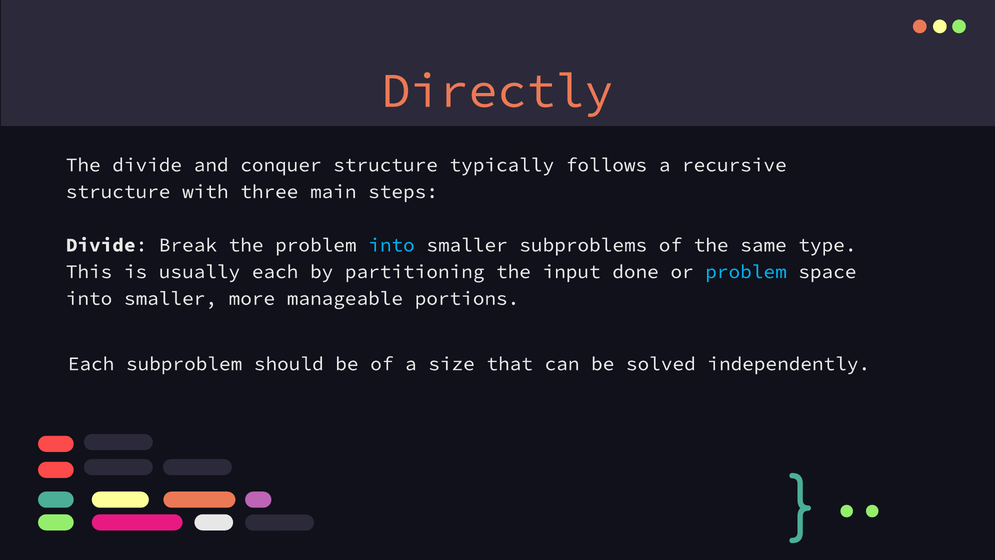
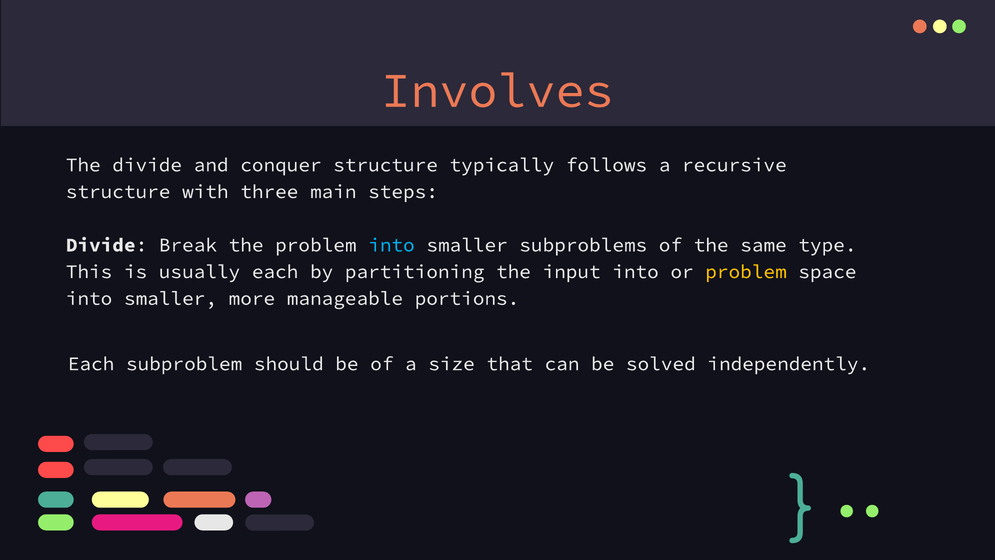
Directly: Directly -> Involves
input done: done -> into
problem at (746, 272) colour: light blue -> yellow
